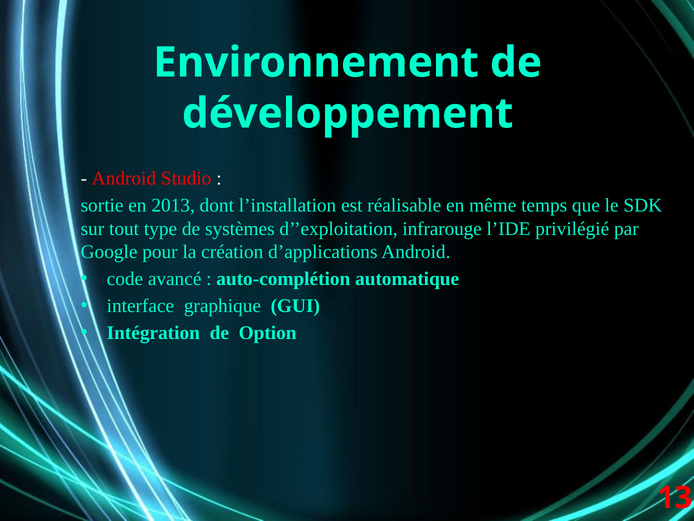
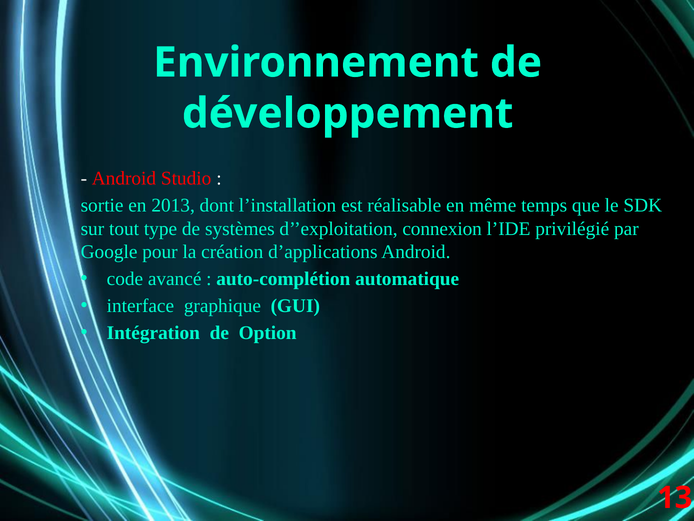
infrarouge: infrarouge -> connexion
